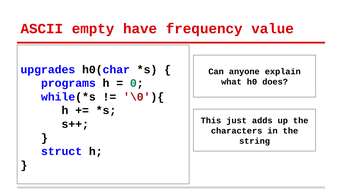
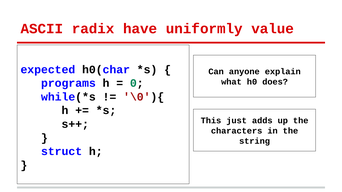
empty: empty -> radix
frequency: frequency -> uniformly
upgrades: upgrades -> expected
